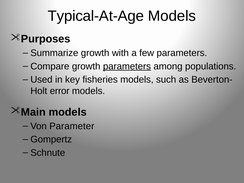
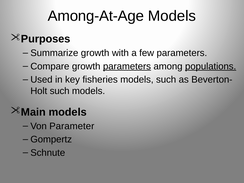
Typical-At-Age: Typical-At-Age -> Among-At-Age
populations underline: none -> present
error at (60, 91): error -> such
